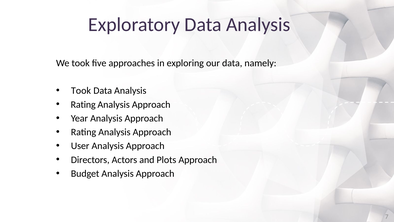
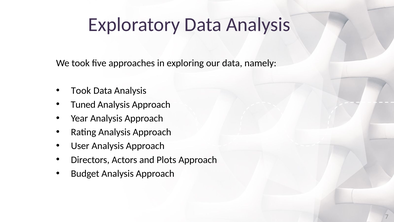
Rating at (83, 104): Rating -> Tuned
